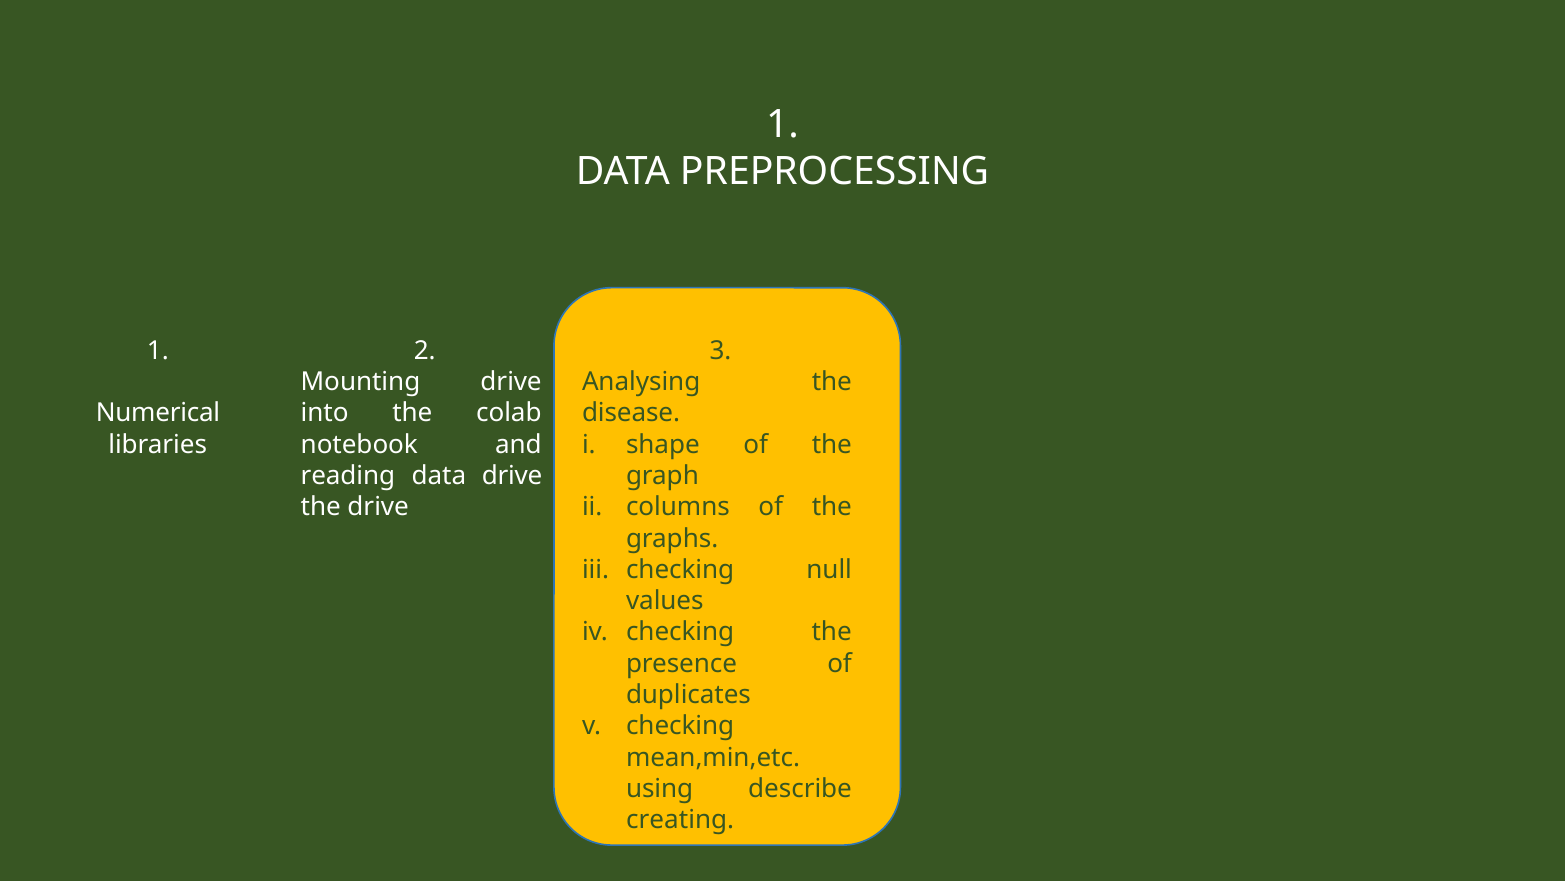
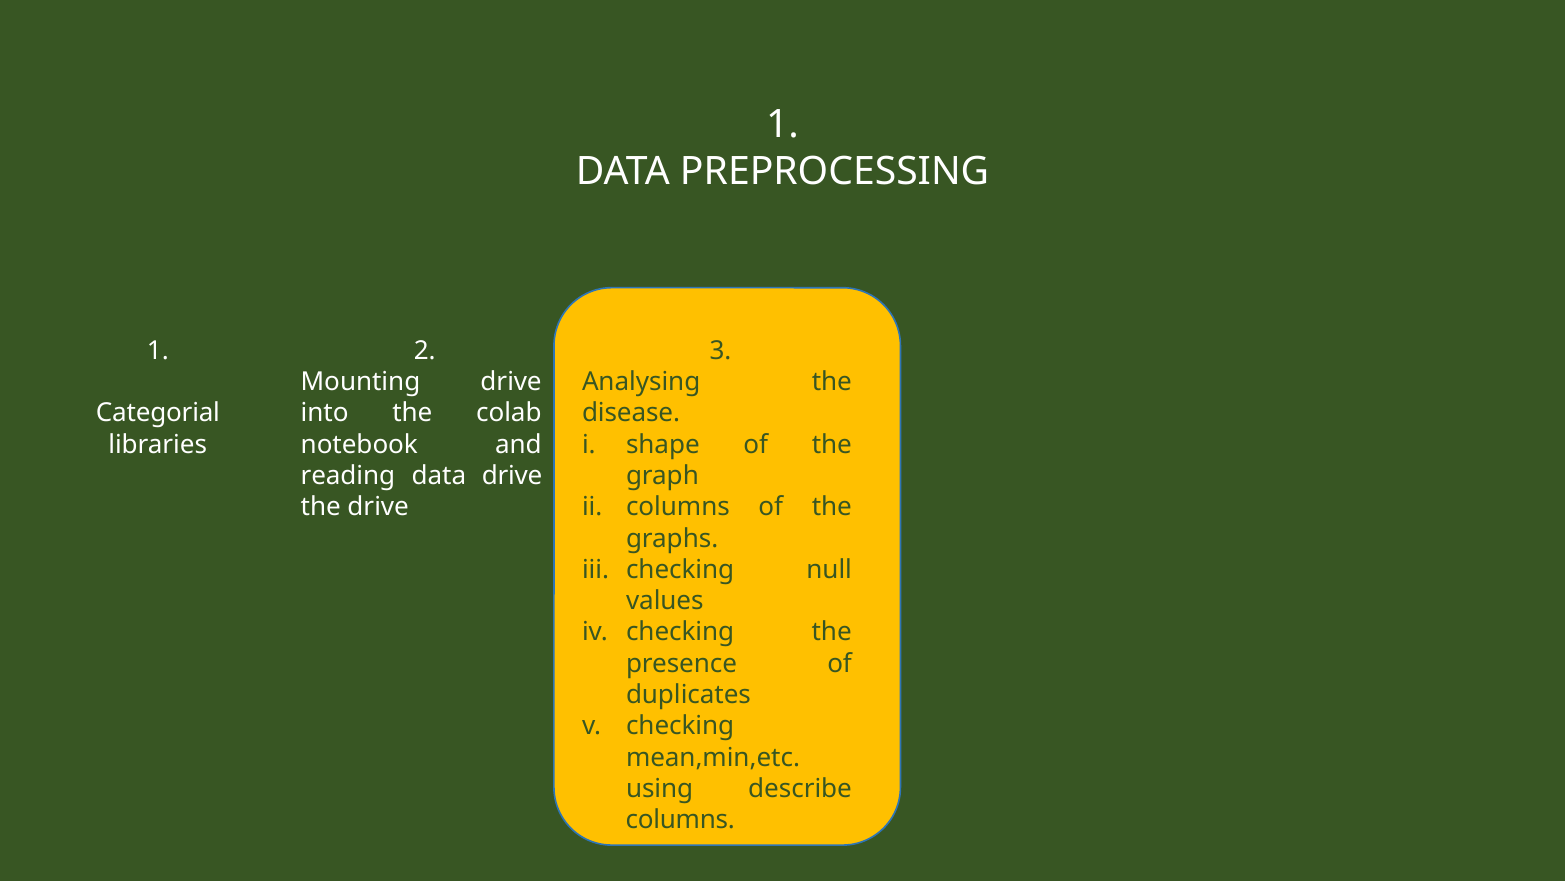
Numerical at (158, 413): Numerical -> Categorial
creating at (680, 820): creating -> columns
